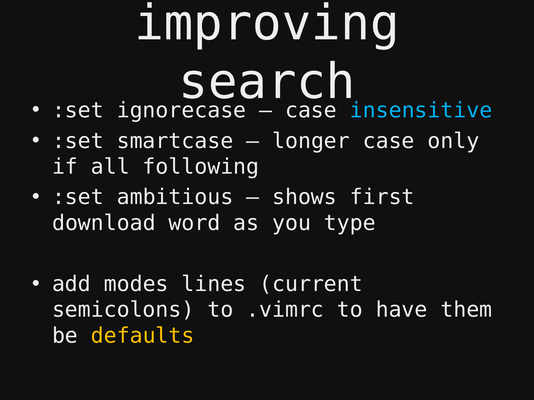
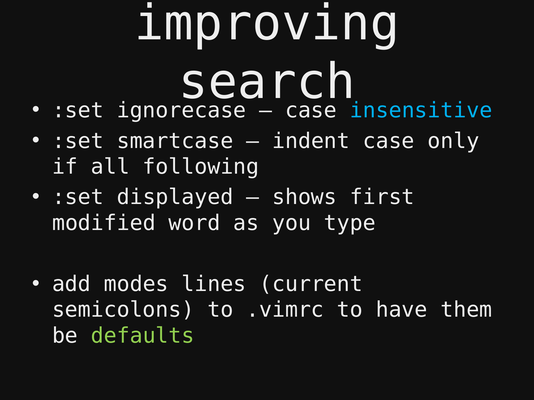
longer: longer -> indent
ambitious: ambitious -> displayed
download: download -> modified
defaults colour: yellow -> light green
